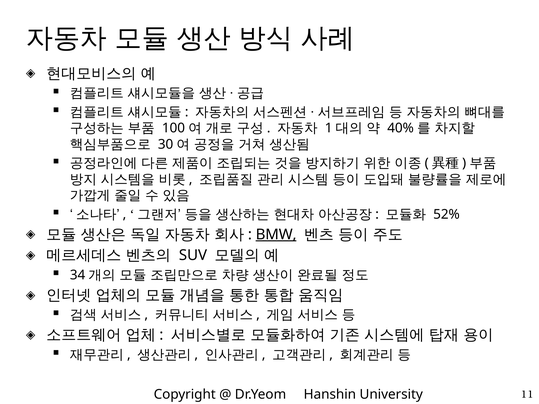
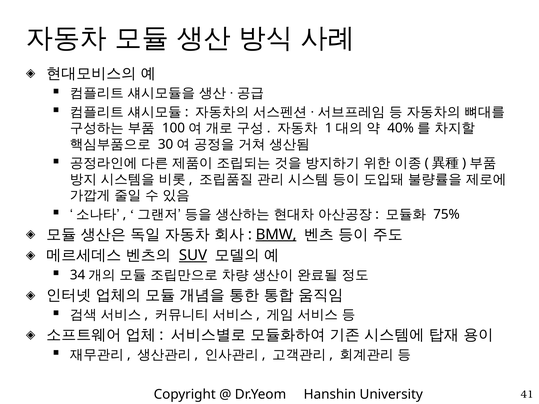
52%: 52% -> 75%
SUV underline: none -> present
11: 11 -> 41
